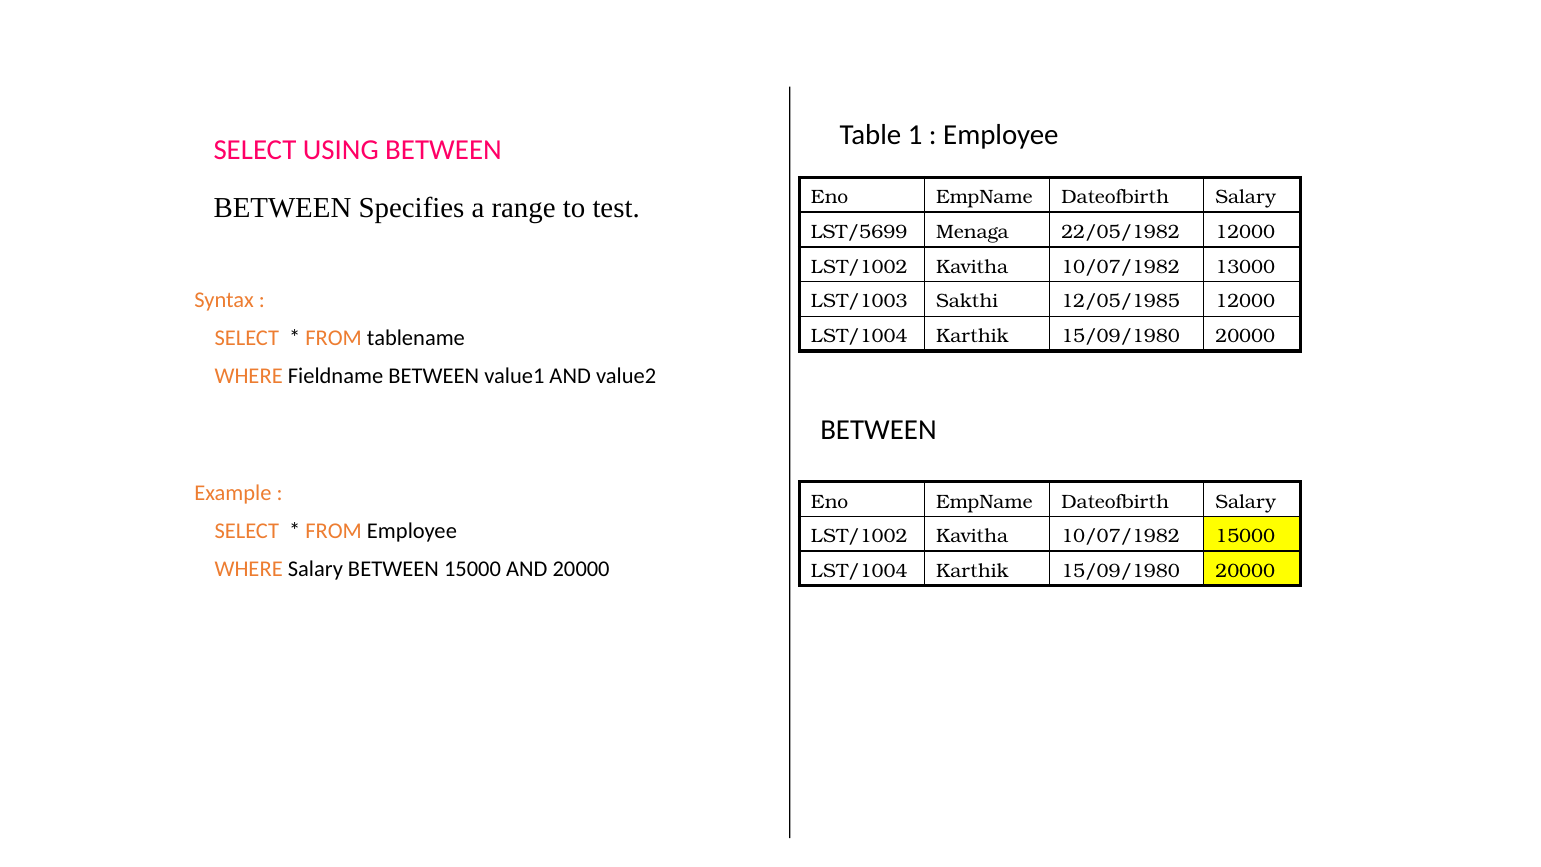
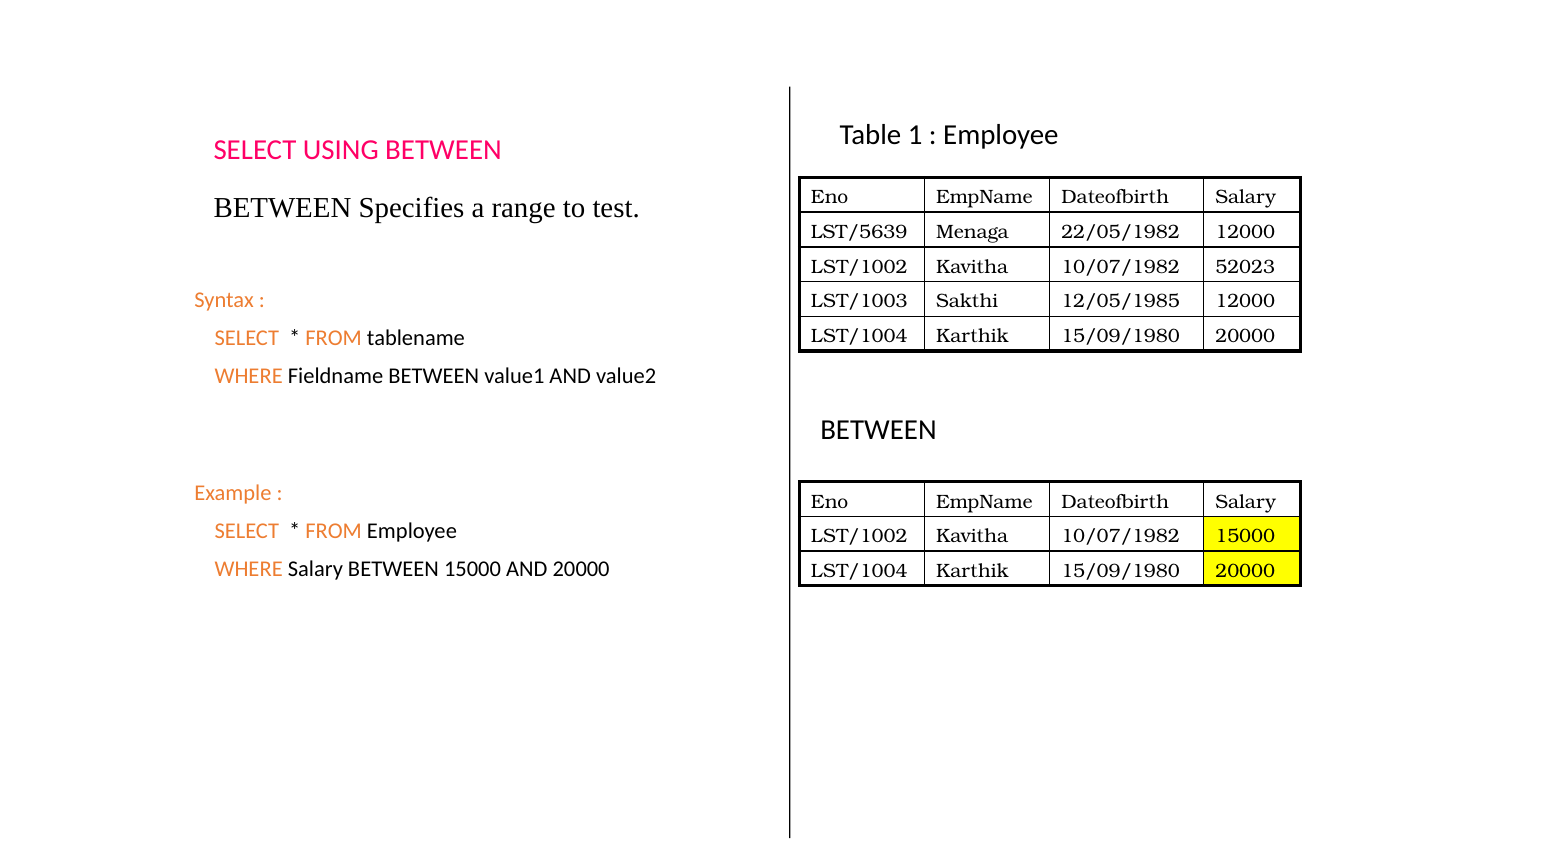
LST/5699: LST/5699 -> LST/5639
13000: 13000 -> 52023
